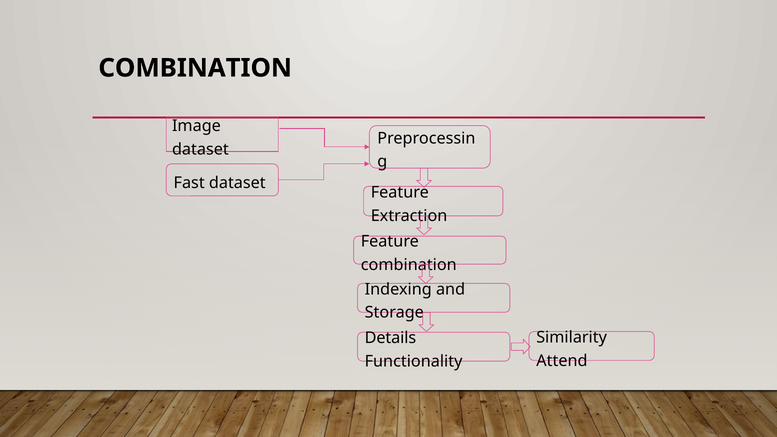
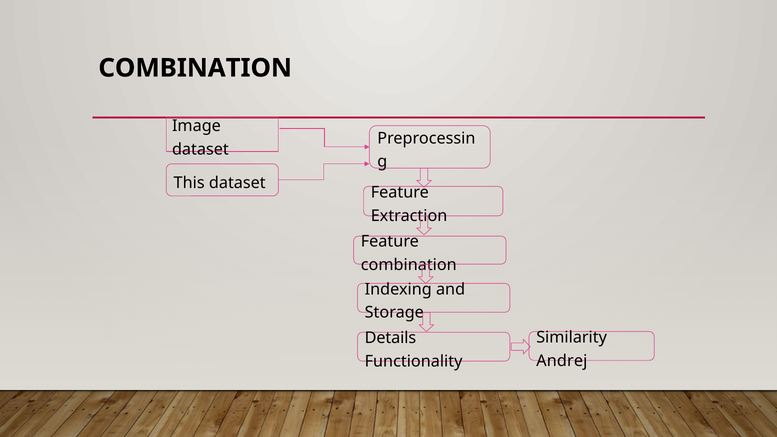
Fast: Fast -> This
Attend: Attend -> Andrej
